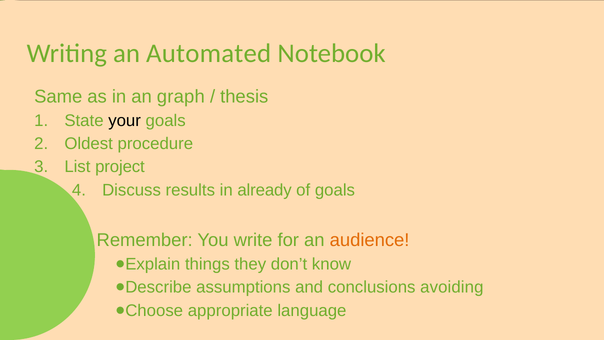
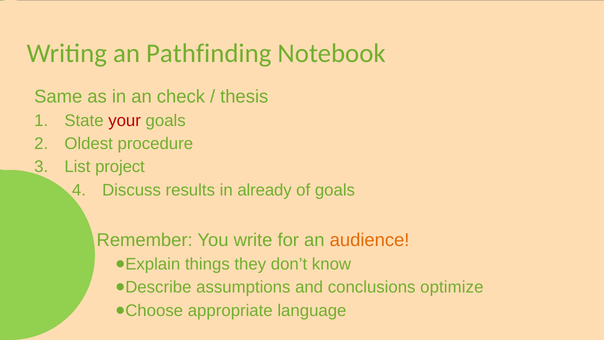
Automated: Automated -> Pathfinding
graph: graph -> check
your colour: black -> red
avoiding: avoiding -> optimize
